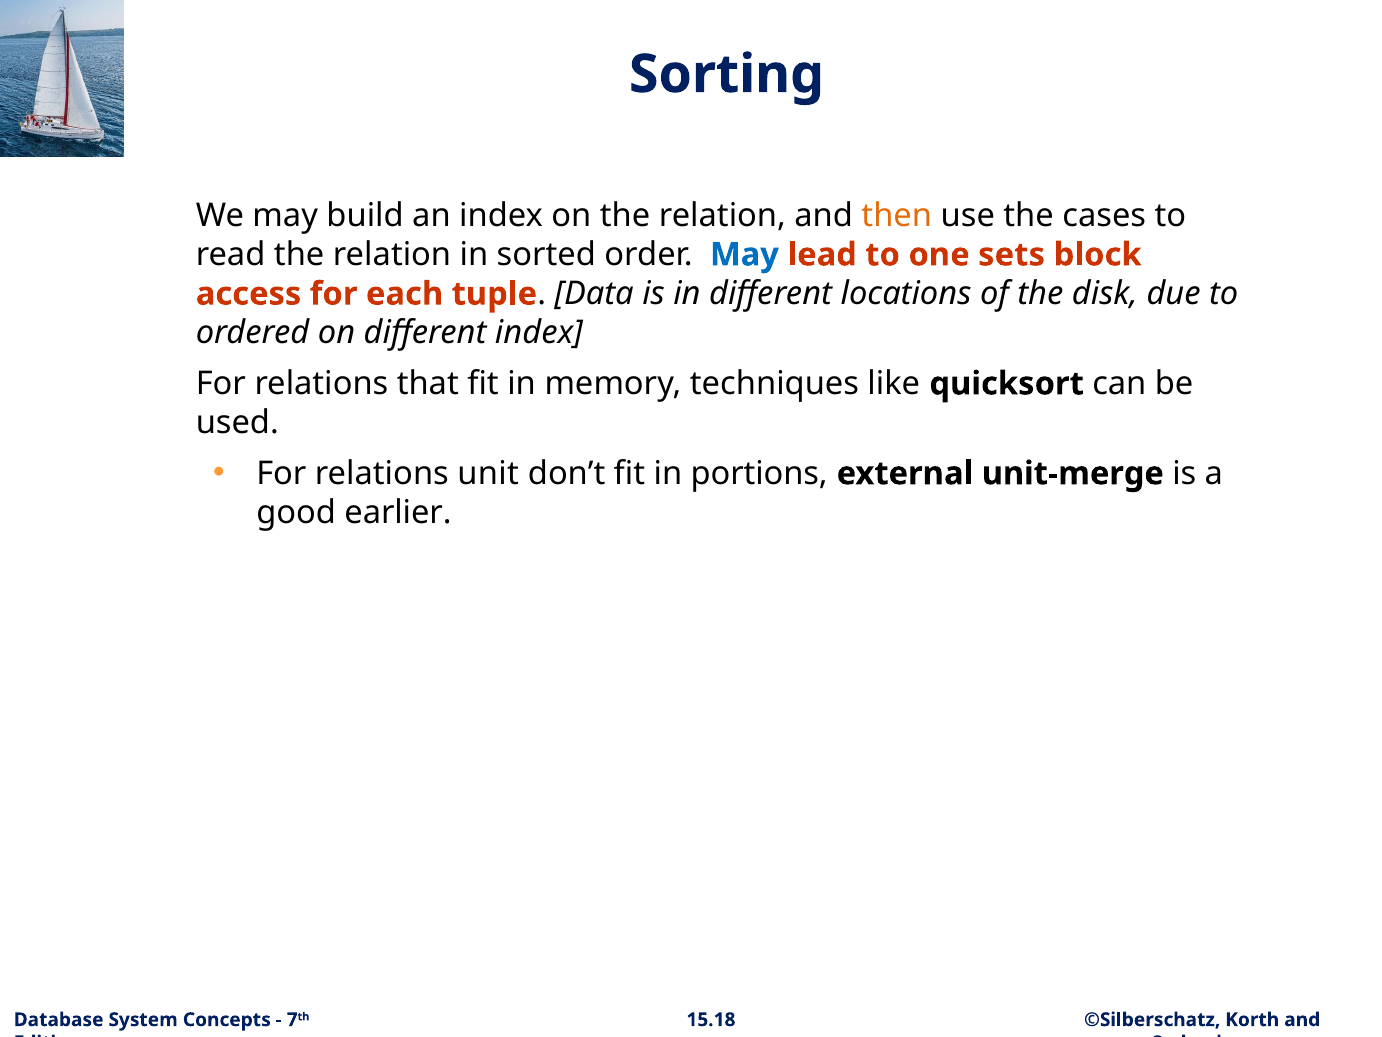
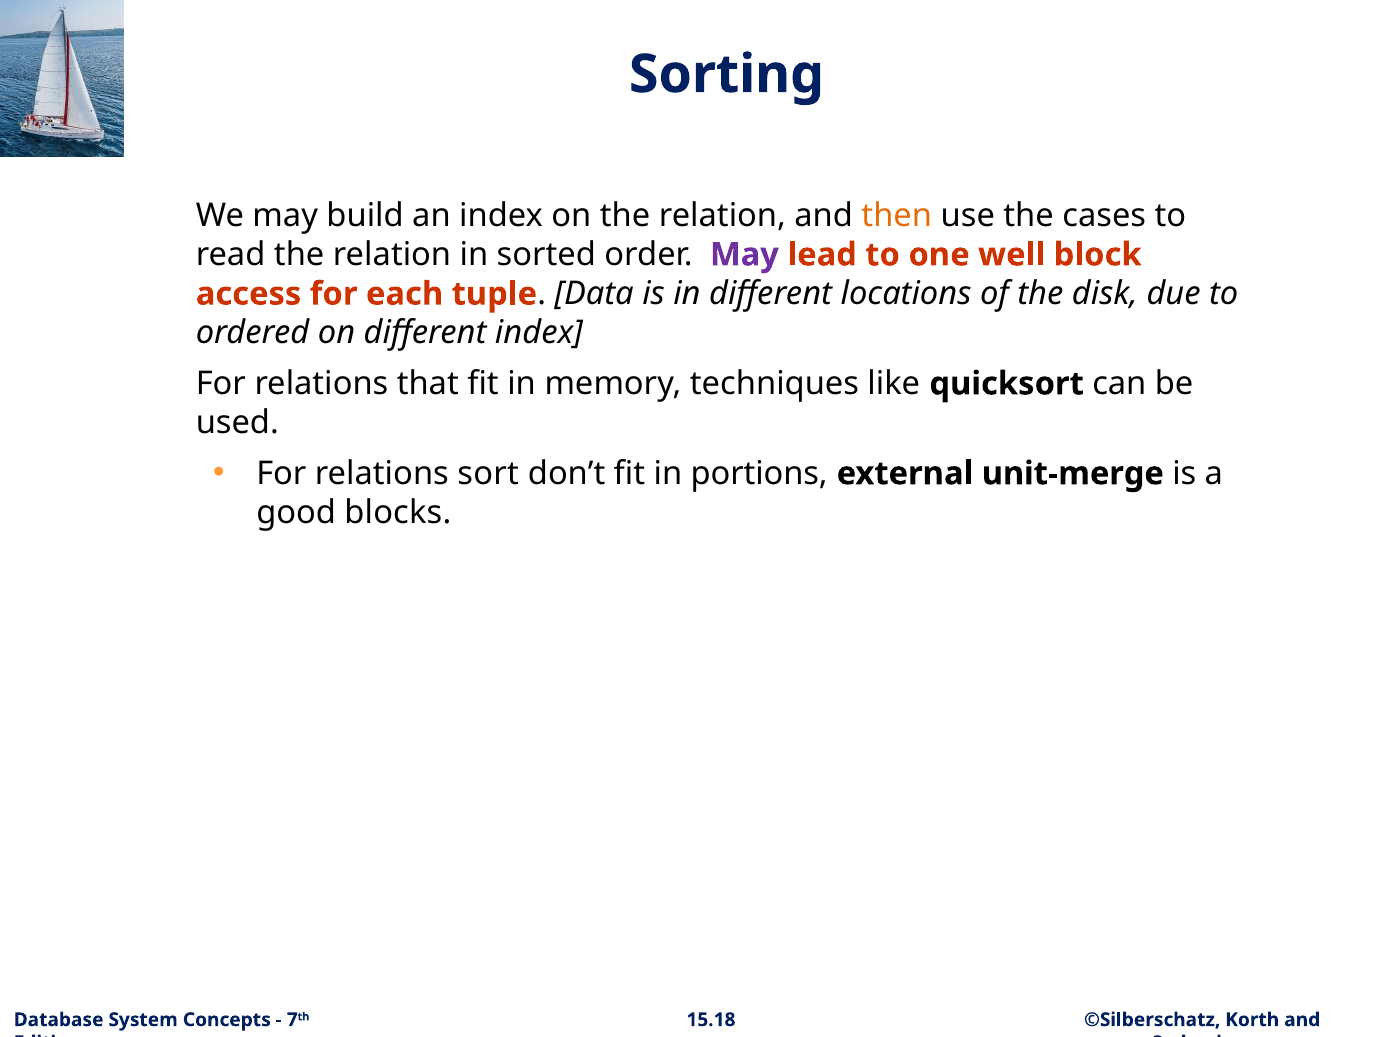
May at (744, 255) colour: blue -> purple
sets: sets -> well
unit: unit -> sort
earlier: earlier -> blocks
